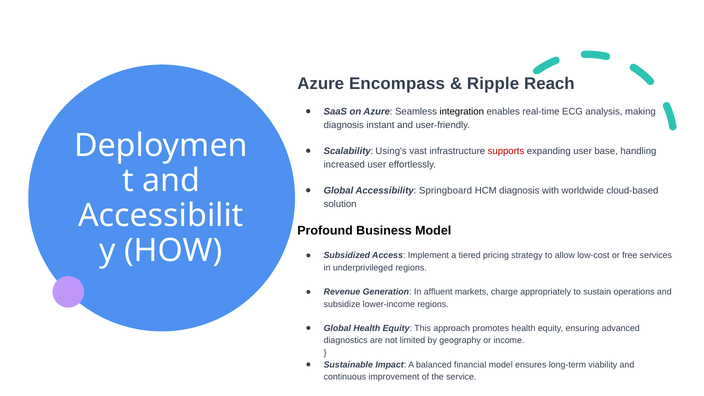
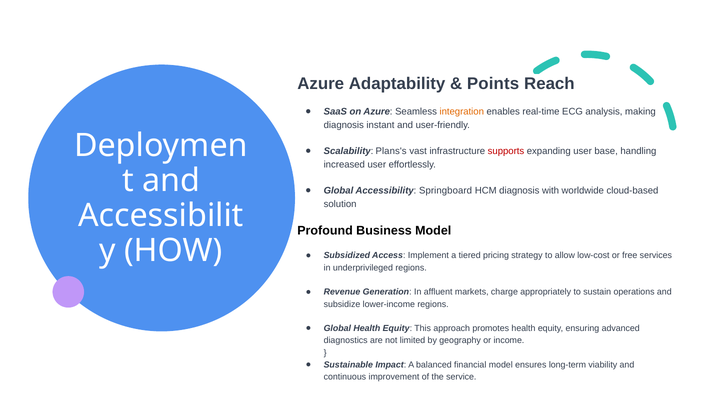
Encompass: Encompass -> Adaptability
Ripple: Ripple -> Points
integration colour: black -> orange
Using's: Using's -> Plans's
